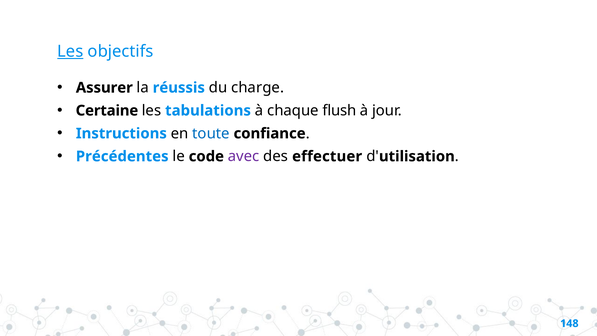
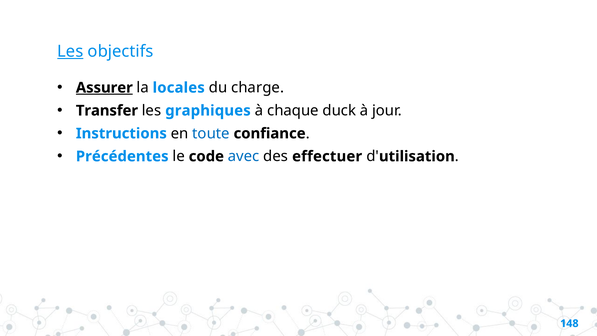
Assurer underline: none -> present
réussis: réussis -> locales
Certaine: Certaine -> Transfer
tabulations: tabulations -> graphiques
flush: flush -> duck
avec colour: purple -> blue
